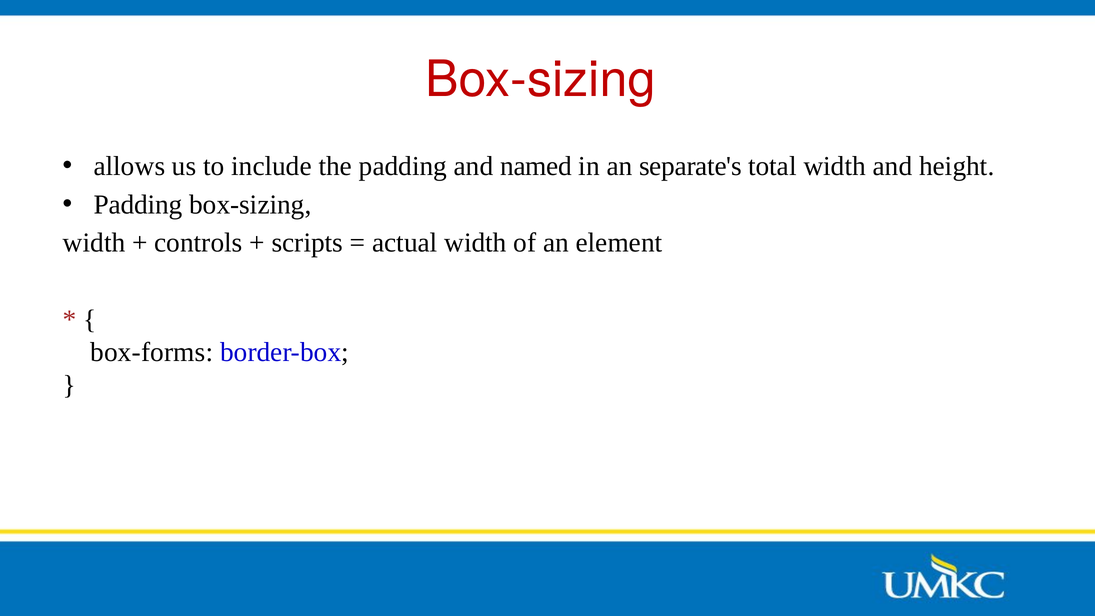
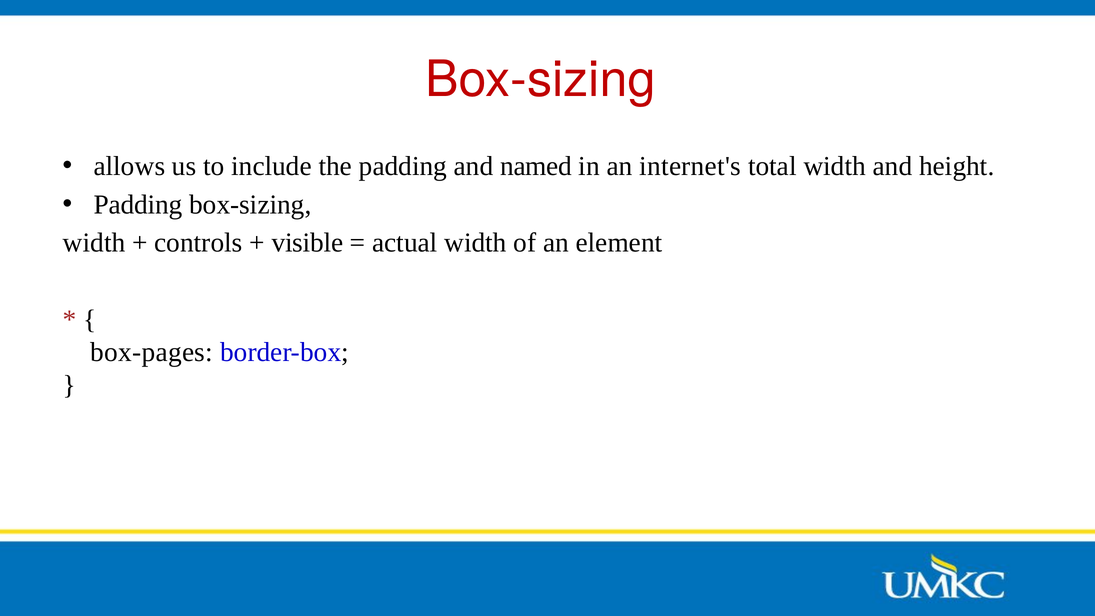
separate's: separate's -> internet's
scripts: scripts -> visible
box-forms: box-forms -> box-pages
